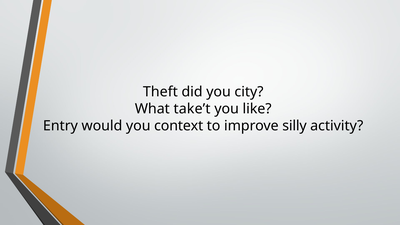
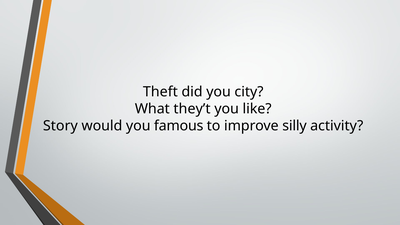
take’t: take’t -> they’t
Entry: Entry -> Story
context: context -> famous
